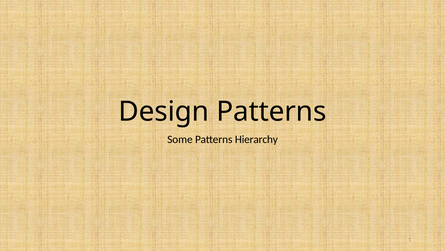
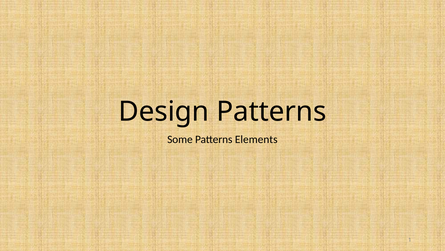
Hierarchy: Hierarchy -> Elements
